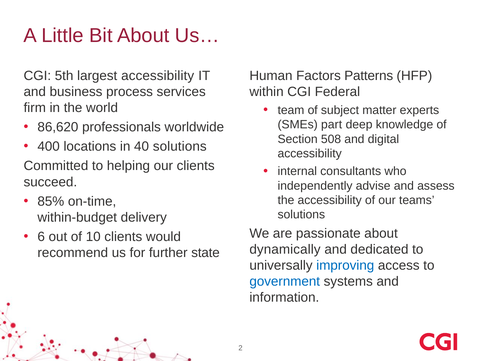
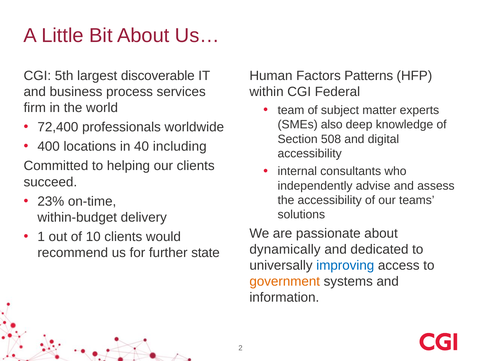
largest accessibility: accessibility -> discoverable
part: part -> also
86,620: 86,620 -> 72,400
40 solutions: solutions -> including
85%: 85% -> 23%
6: 6 -> 1
government colour: blue -> orange
